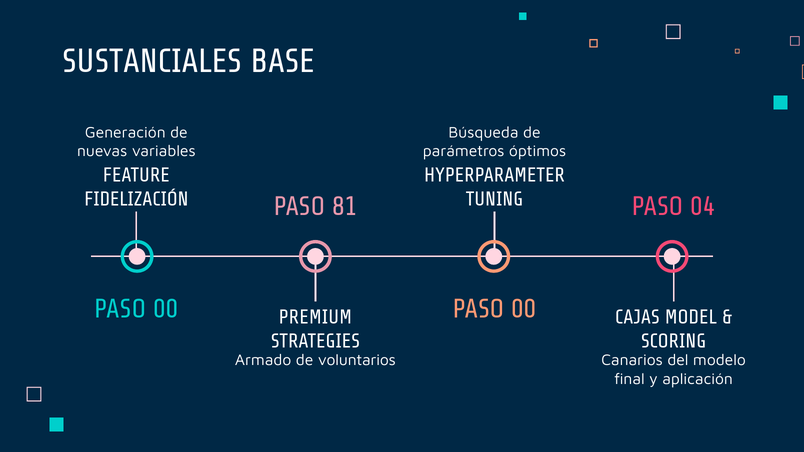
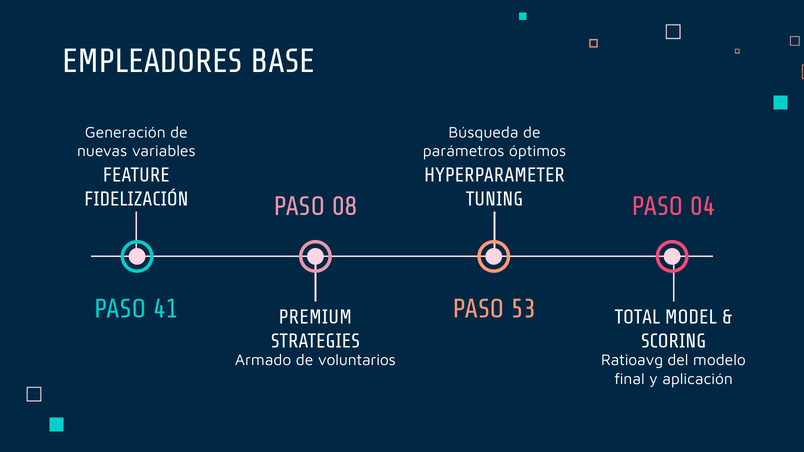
SUSTANCIALES: SUSTANCIALES -> EMPLEADORES
81: 81 -> 08
00 at (166, 309): 00 -> 41
00 at (524, 309): 00 -> 53
CAJAS: CAJAS -> TOTAL
Canarios: Canarios -> Ratioavg
